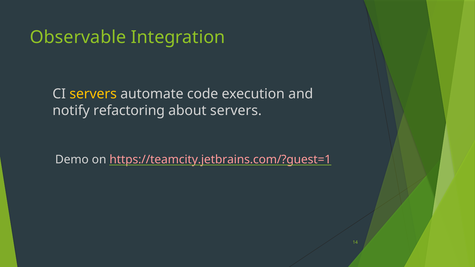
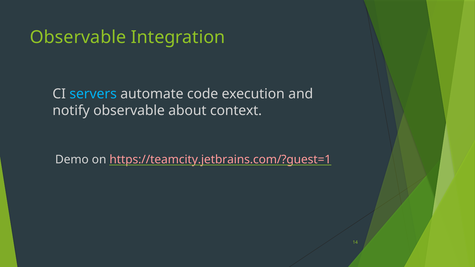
servers at (93, 94) colour: yellow -> light blue
notify refactoring: refactoring -> observable
about servers: servers -> context
